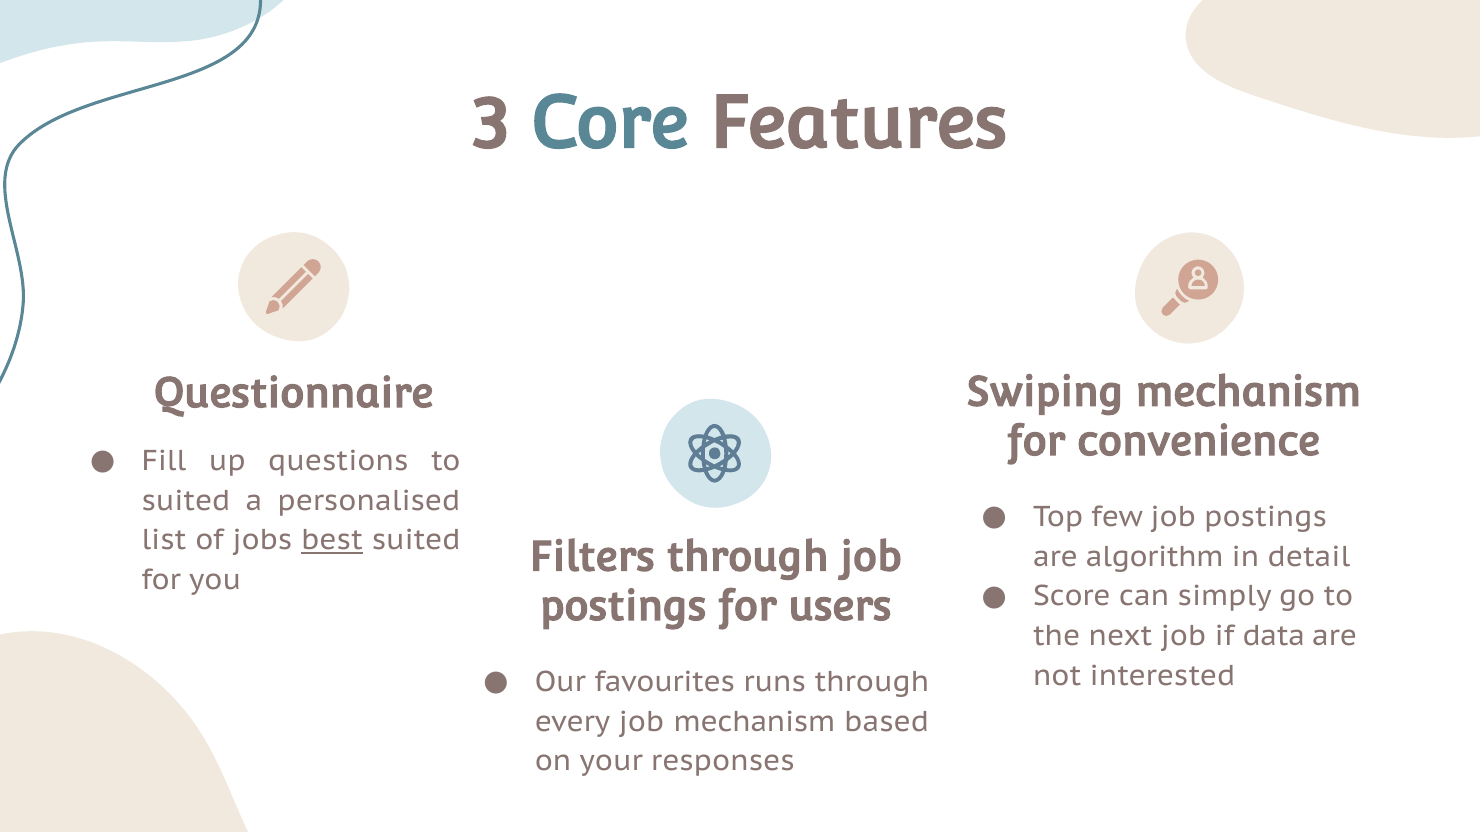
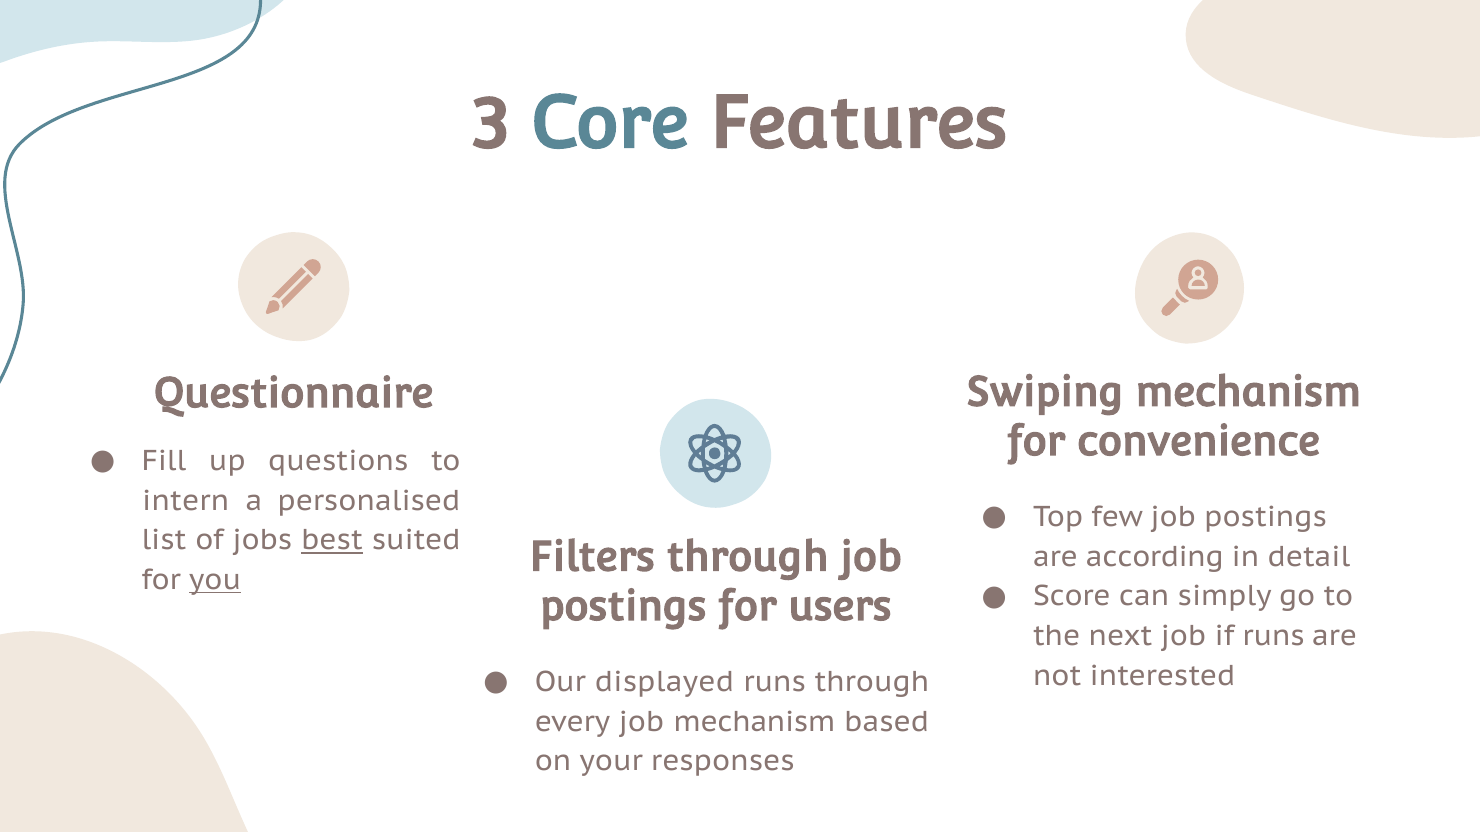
suited at (186, 501): suited -> intern
algorithm: algorithm -> according
you underline: none -> present
if data: data -> runs
favourites: favourites -> displayed
